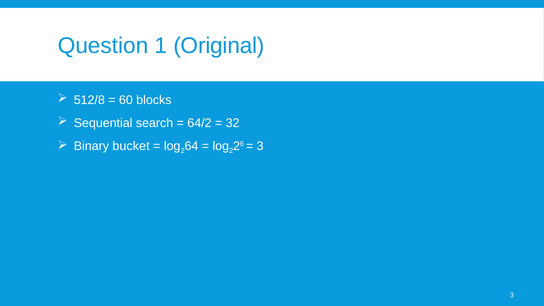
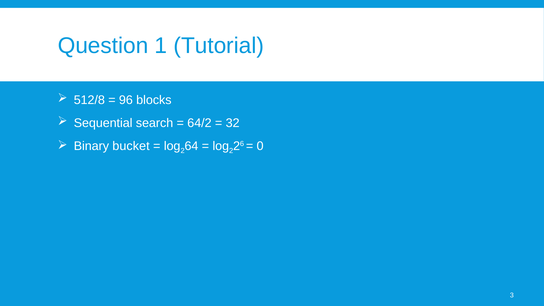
Original: Original -> Tutorial
60: 60 -> 96
3 at (260, 146): 3 -> 0
